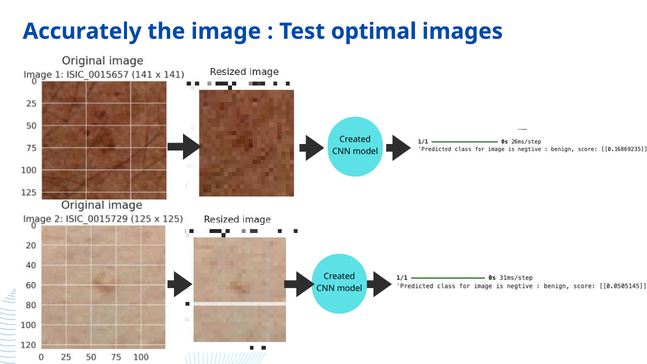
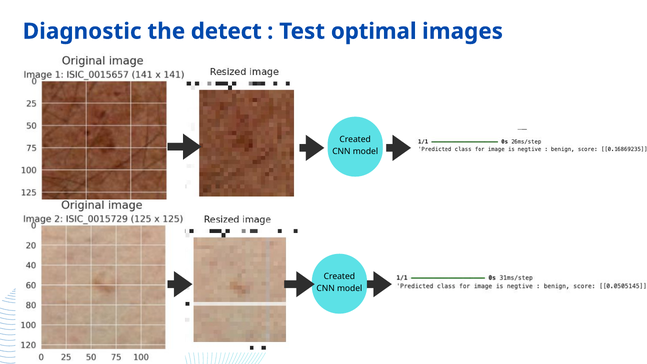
Accurately: Accurately -> Diagnostic
image: image -> detect
